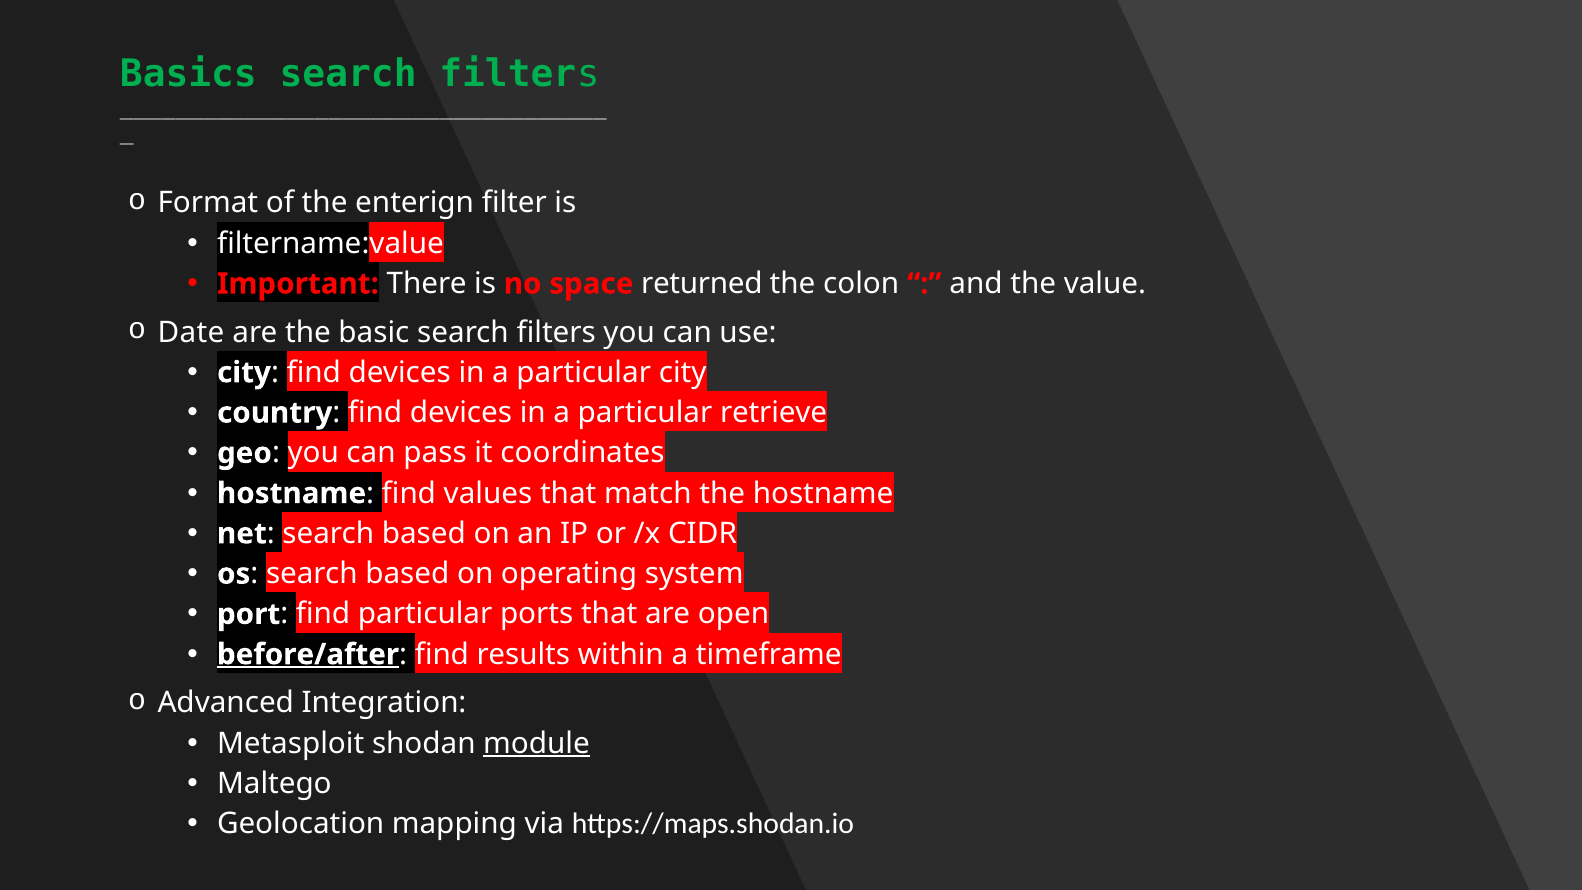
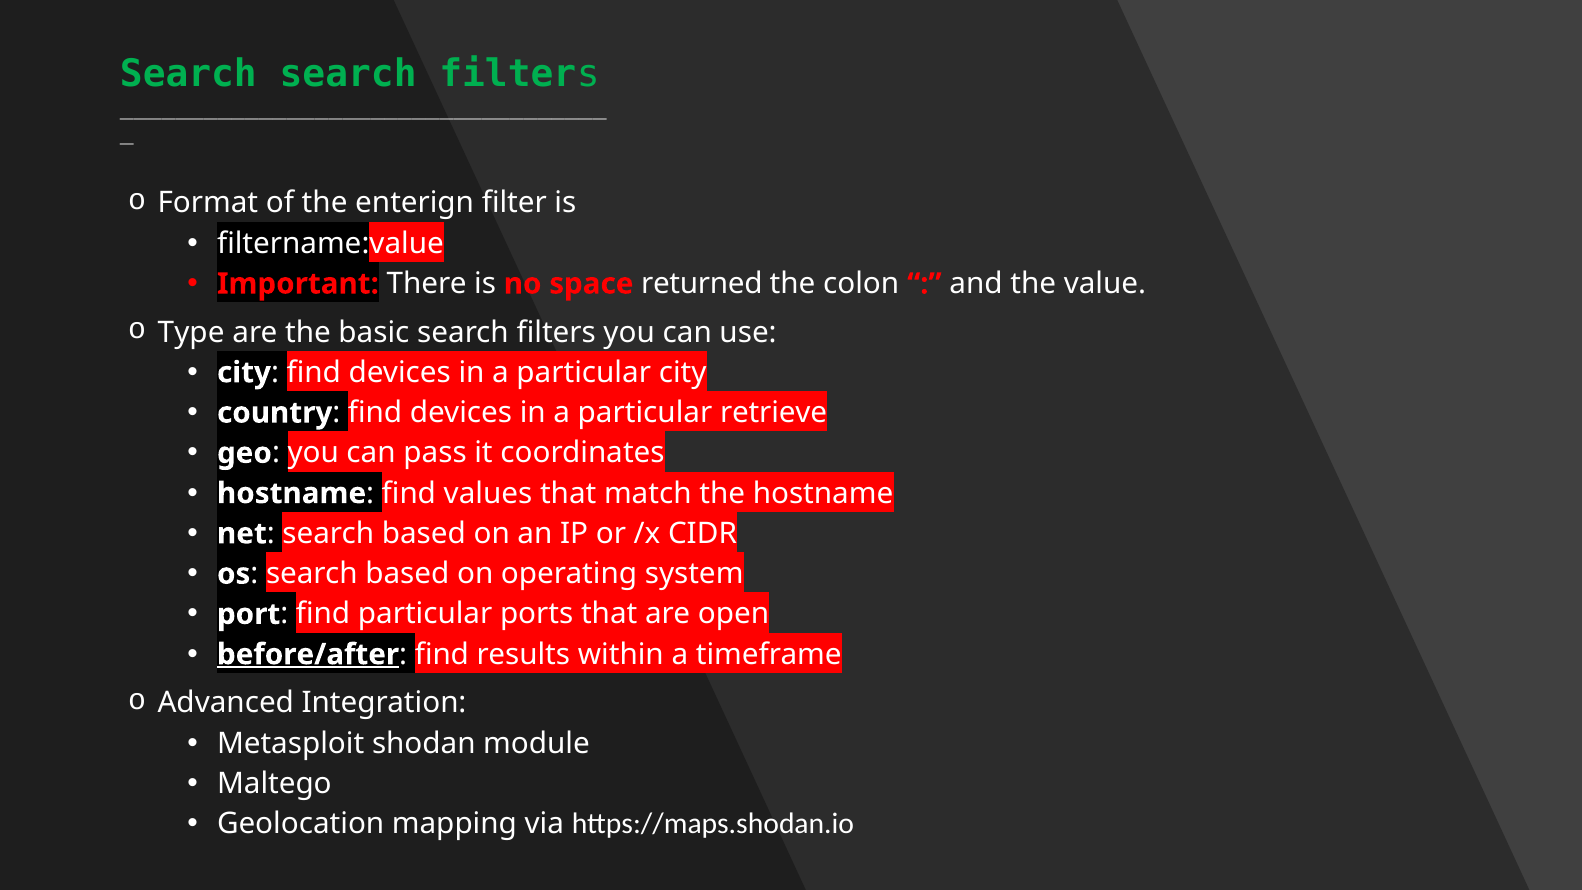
Basics at (188, 73): Basics -> Search
Date: Date -> Type
module underline: present -> none
